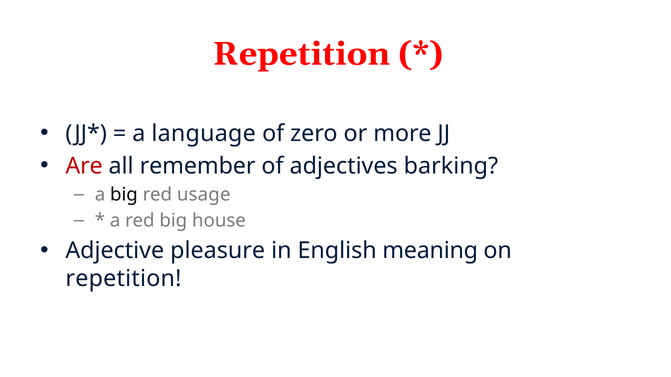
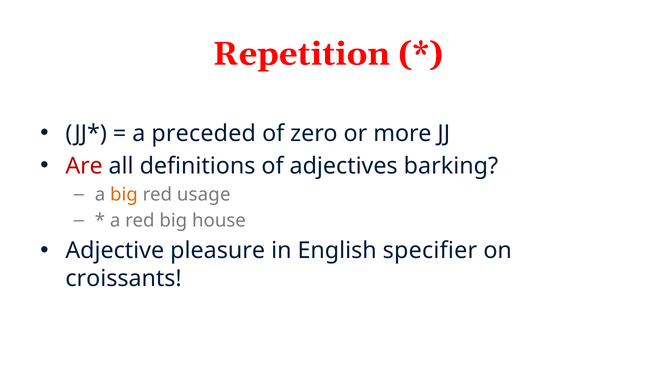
language: language -> preceded
remember: remember -> definitions
big at (124, 195) colour: black -> orange
meaning: meaning -> specifier
repetition at (123, 279): repetition -> croissants
